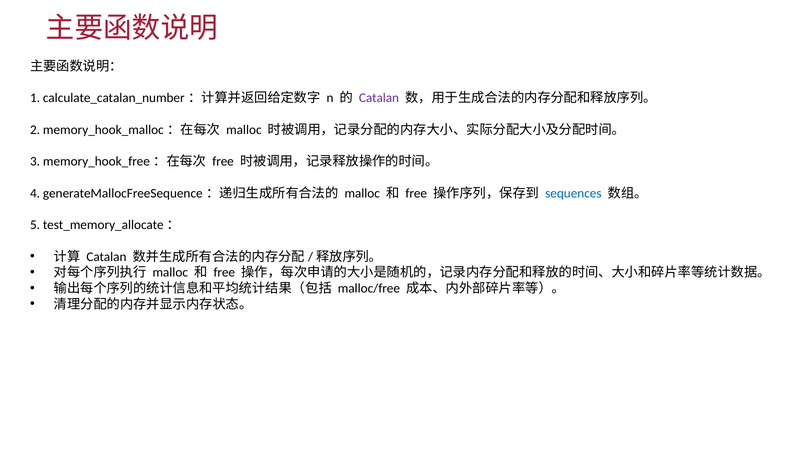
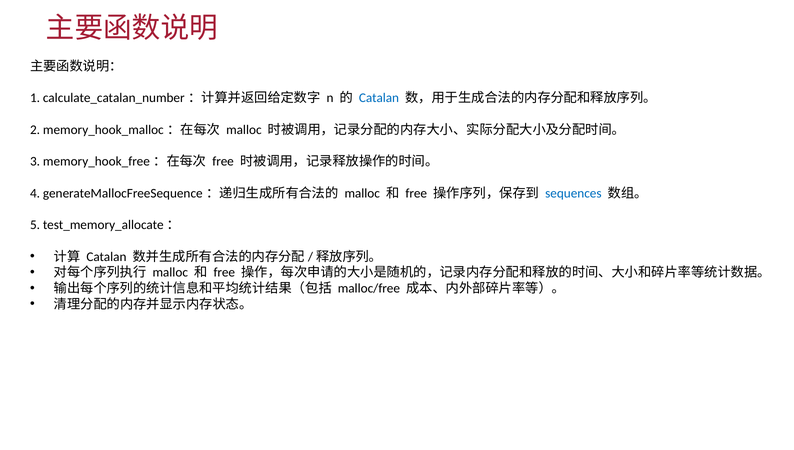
Catalan at (379, 98) colour: purple -> blue
